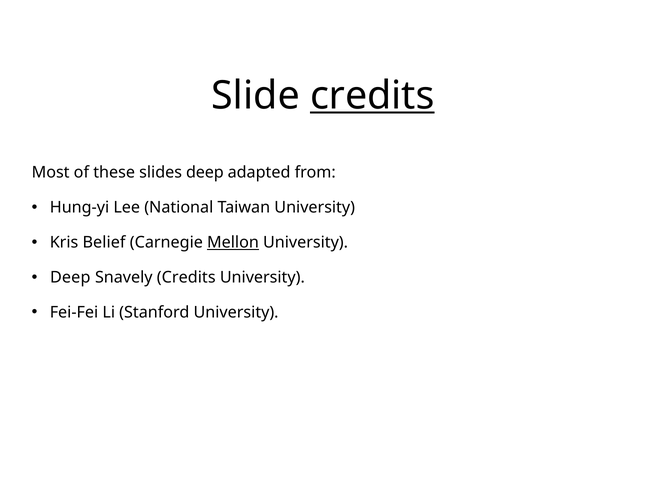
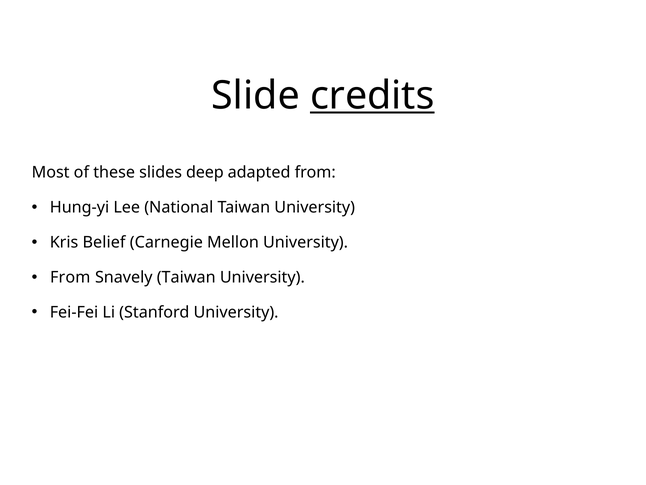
Mellon underline: present -> none
Deep at (70, 277): Deep -> From
Snavely Credits: Credits -> Taiwan
